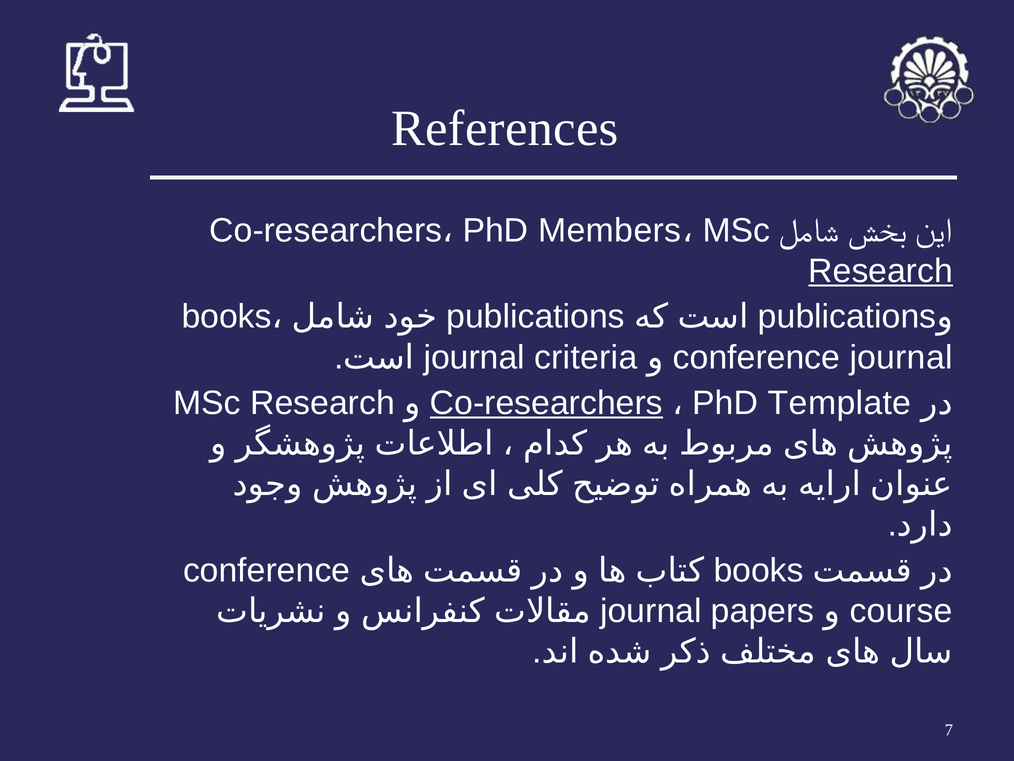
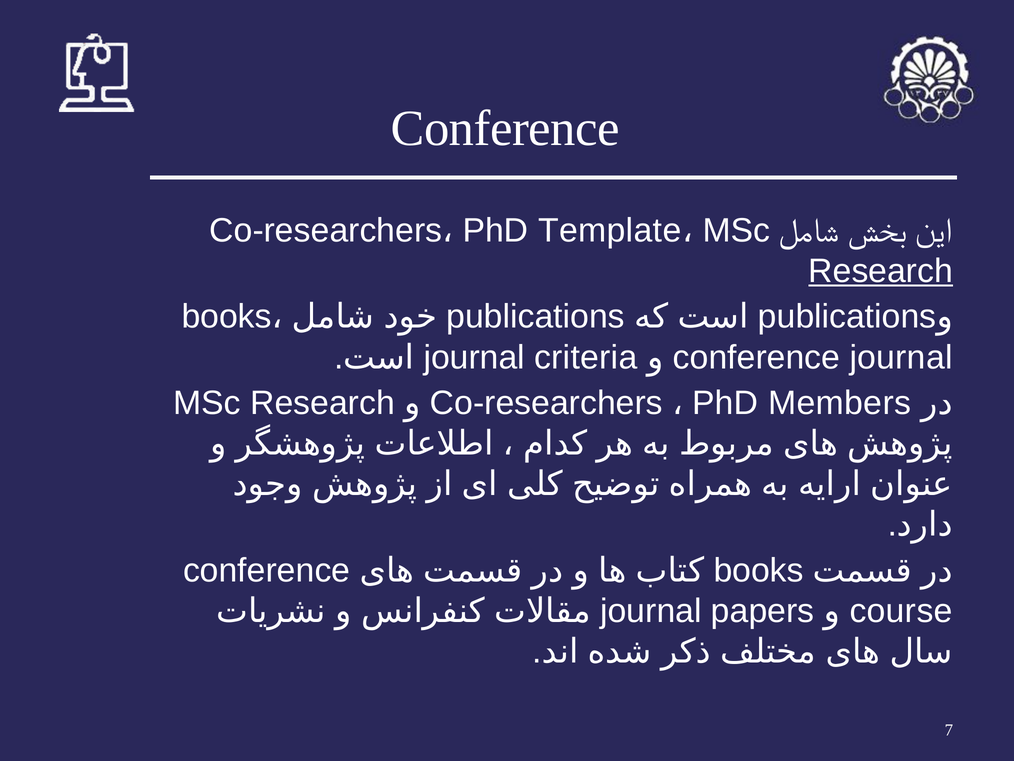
References at (505, 128): References -> Conference
Members: Members -> Template
Co-researchers at (546, 403) underline: present -> none
Template: Template -> Members
